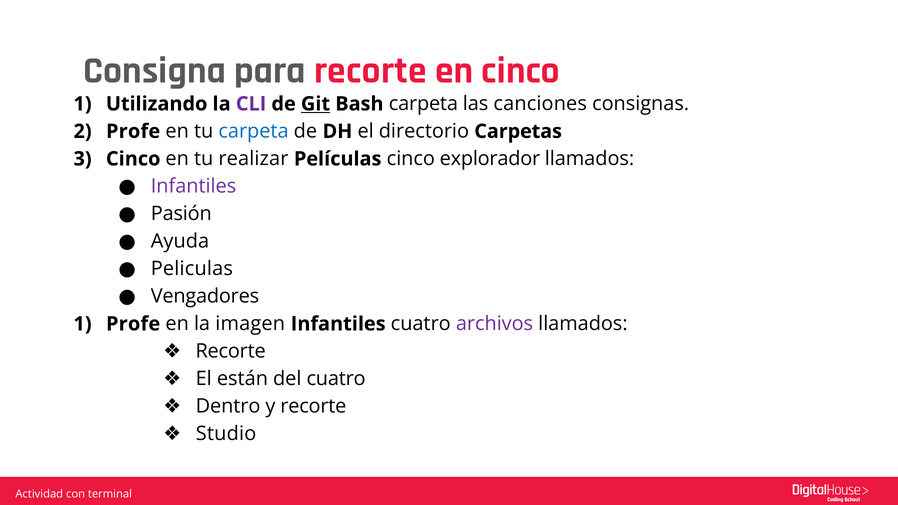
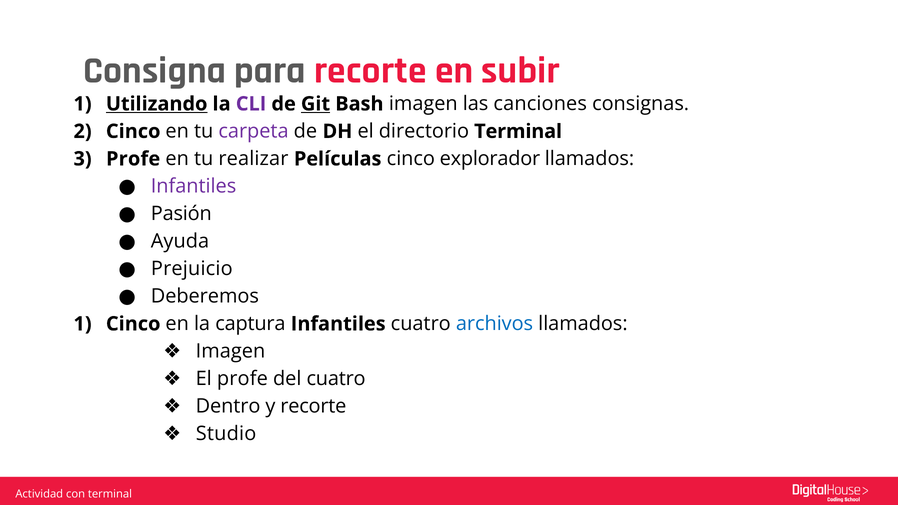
en cinco: cinco -> subir
Utilizando underline: none -> present
Bash carpeta: carpeta -> imagen
Profe at (133, 131): Profe -> Cinco
carpeta at (254, 131) colour: blue -> purple
directorio Carpetas: Carpetas -> Terminal
Cinco at (133, 159): Cinco -> Profe
Peliculas: Peliculas -> Prejuicio
Vengadores: Vengadores -> Deberemos
Profe at (133, 324): Profe -> Cinco
imagen: imagen -> captura
archivos colour: purple -> blue
Recorte at (231, 351): Recorte -> Imagen
El están: están -> profe
